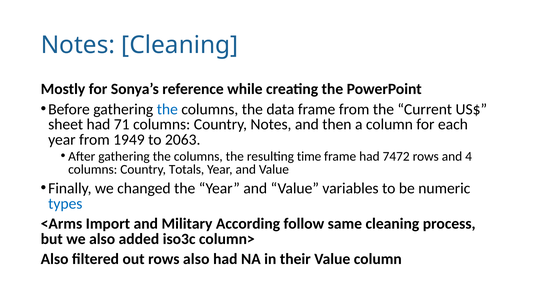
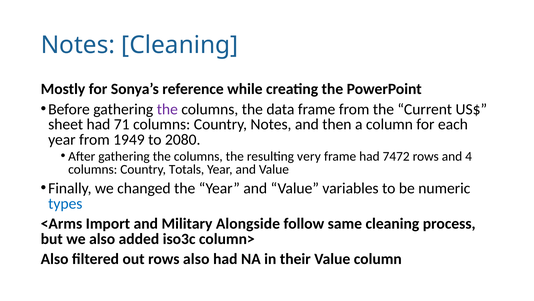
the at (167, 109) colour: blue -> purple
2063: 2063 -> 2080
time: time -> very
According: According -> Alongside
